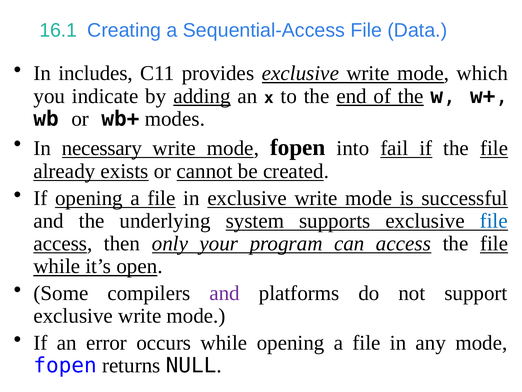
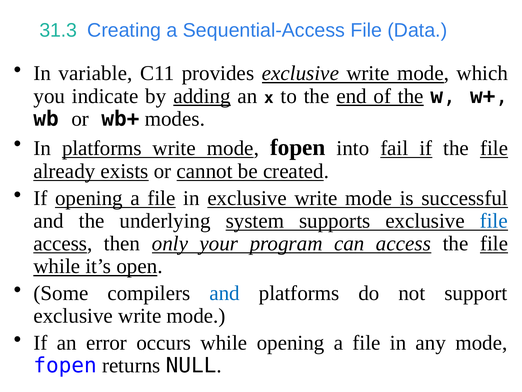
16.1: 16.1 -> 31.3
includes: includes -> variable
In necessary: necessary -> platforms
and at (225, 293) colour: purple -> blue
